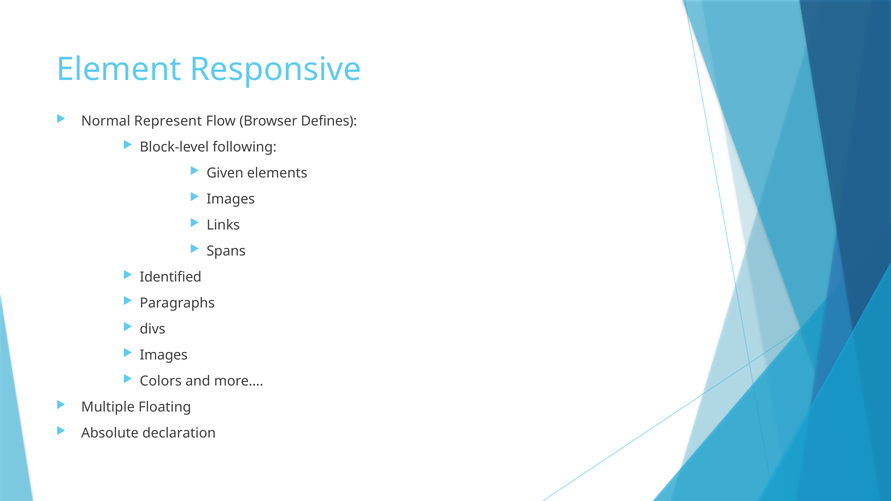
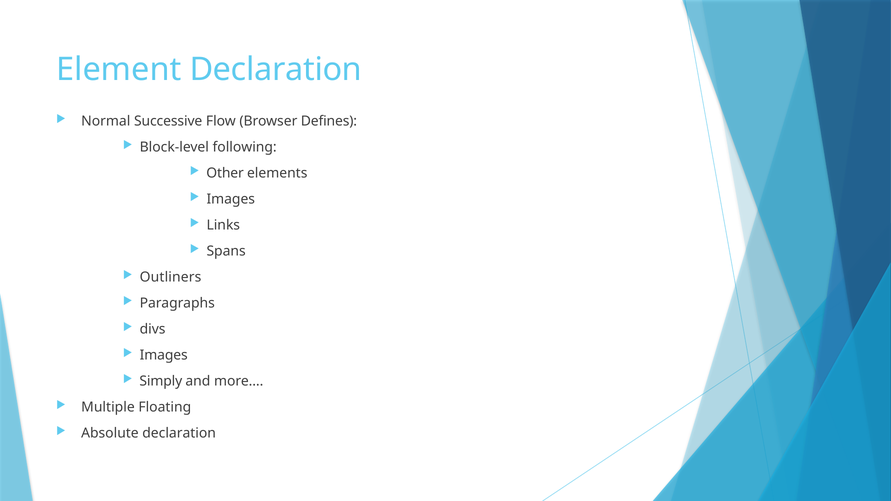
Element Responsive: Responsive -> Declaration
Represent: Represent -> Successive
Given: Given -> Other
Identified: Identified -> Outliners
Colors: Colors -> Simply
